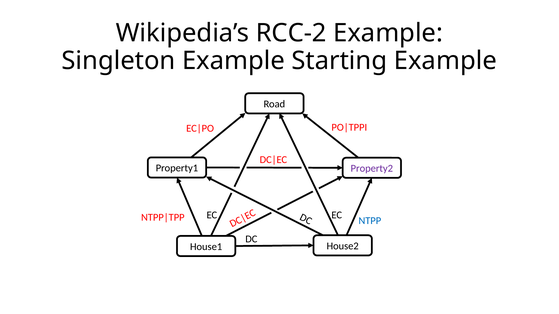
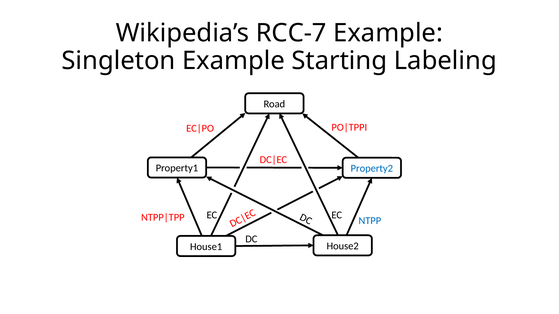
RCC-2: RCC-2 -> RCC-7
Starting Example: Example -> Labeling
Property2 colour: purple -> blue
